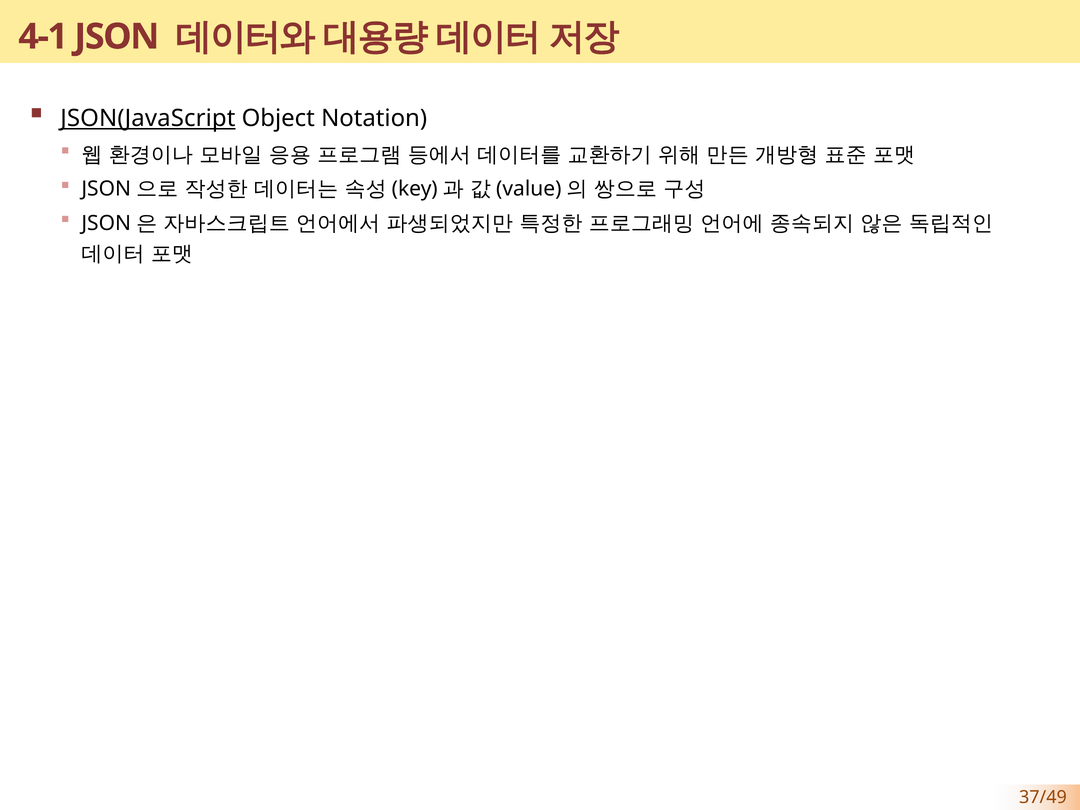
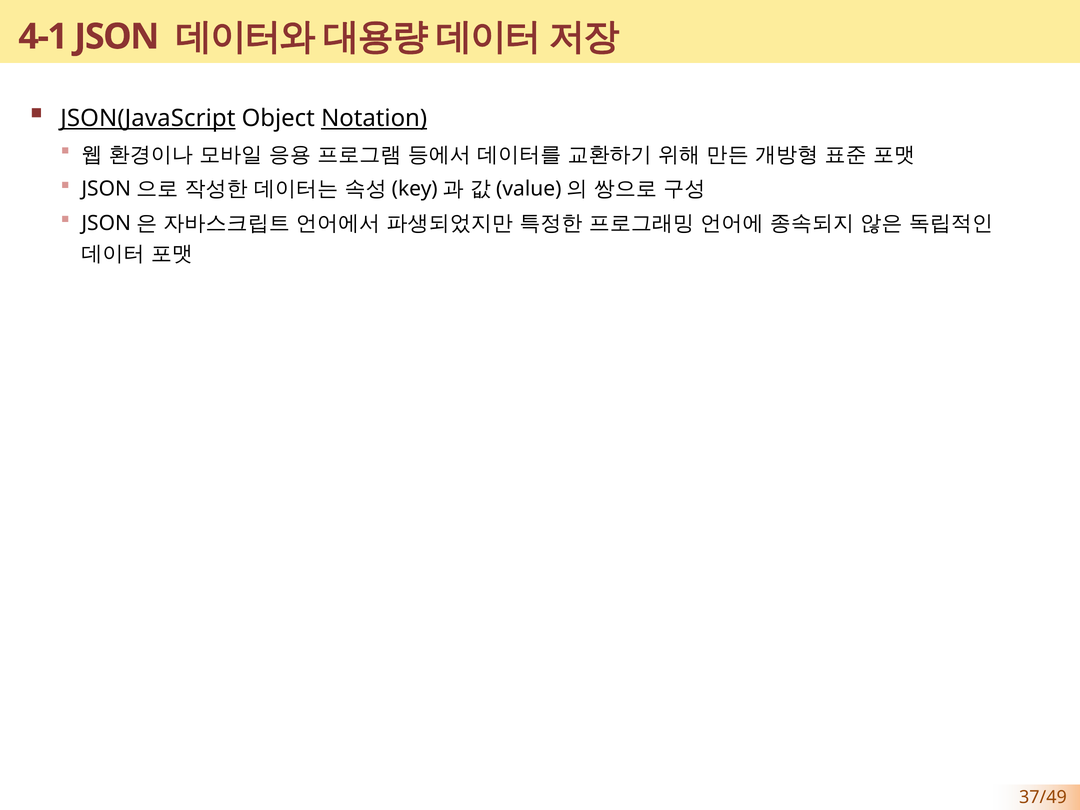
Notation underline: none -> present
